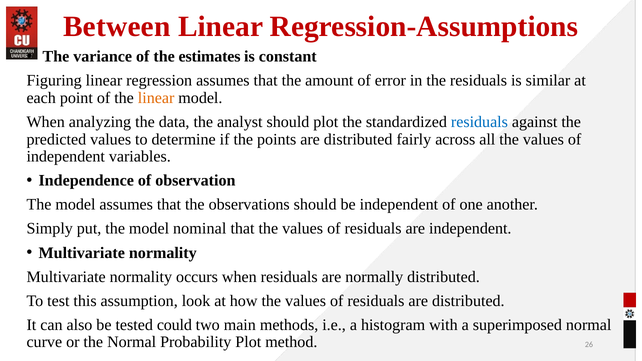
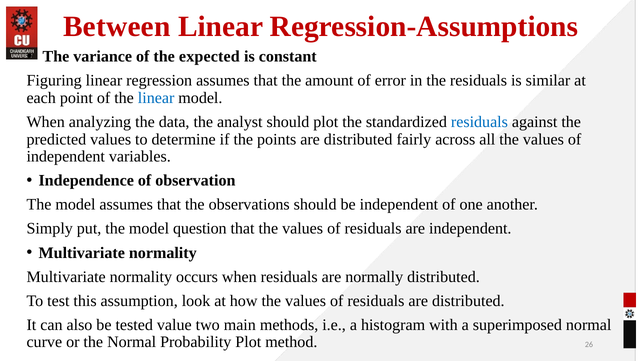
estimates: estimates -> expected
linear at (156, 98) colour: orange -> blue
nominal: nominal -> question
could: could -> value
